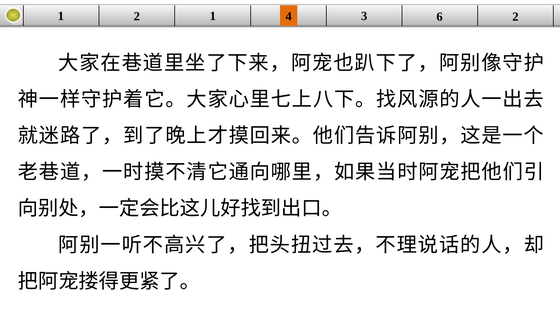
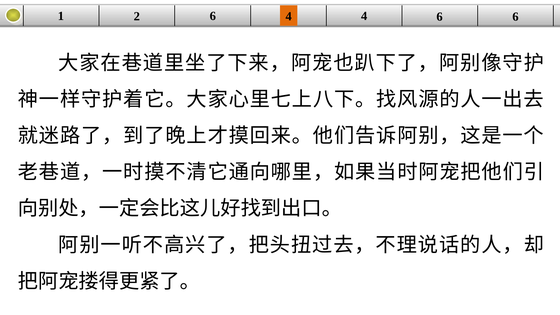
2 1: 1 -> 6
4 3: 3 -> 4
6 2: 2 -> 6
